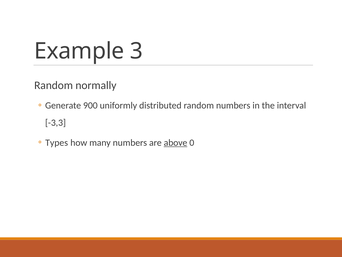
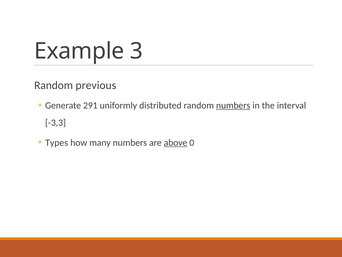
normally: normally -> previous
900: 900 -> 291
numbers at (233, 105) underline: none -> present
